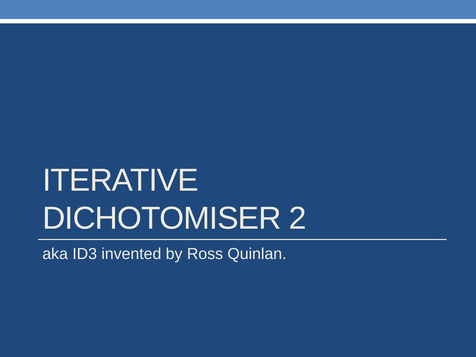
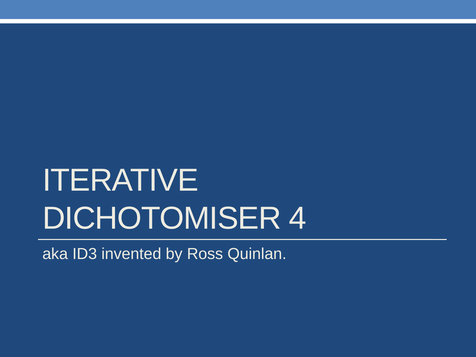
2: 2 -> 4
